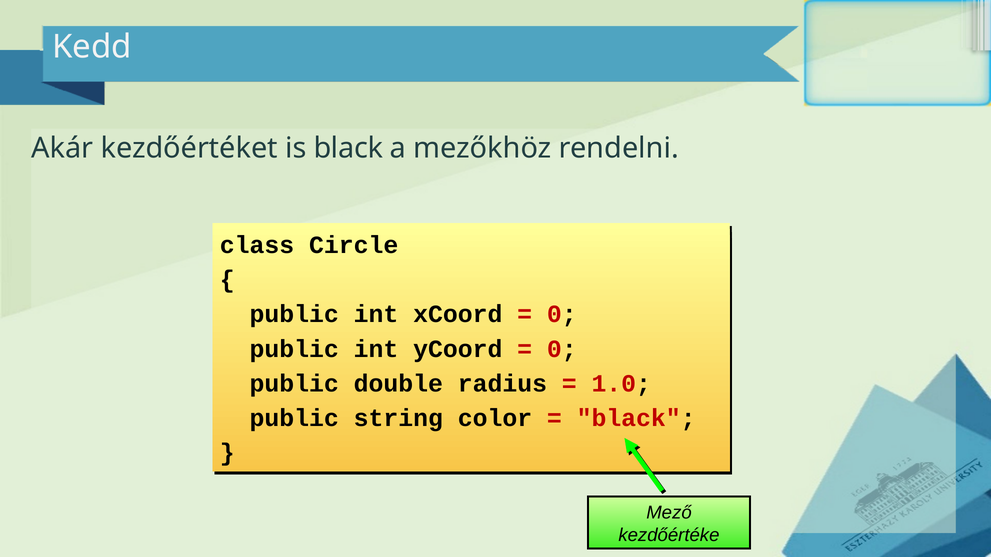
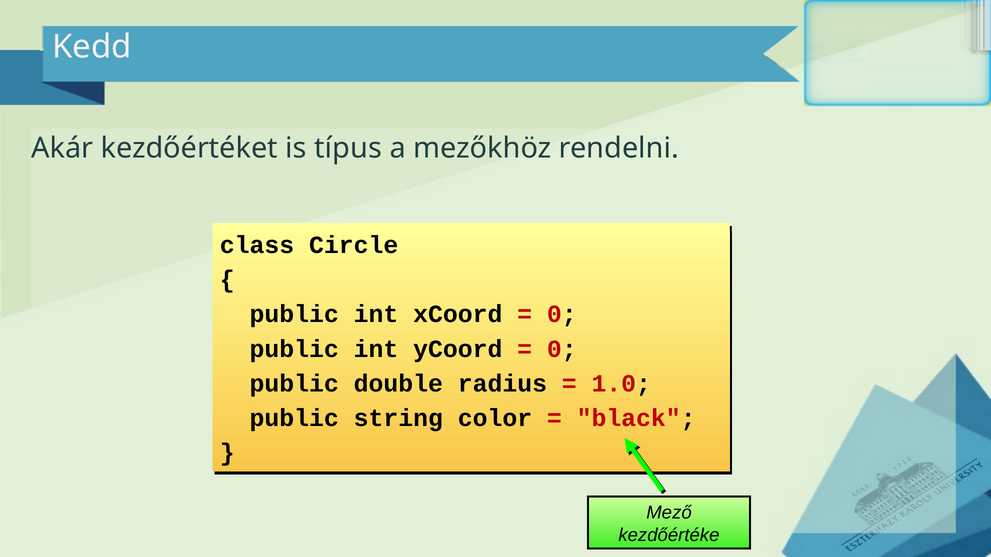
is black: black -> típus
